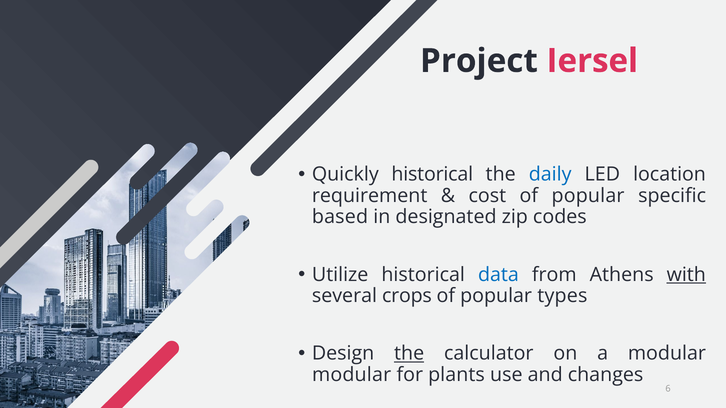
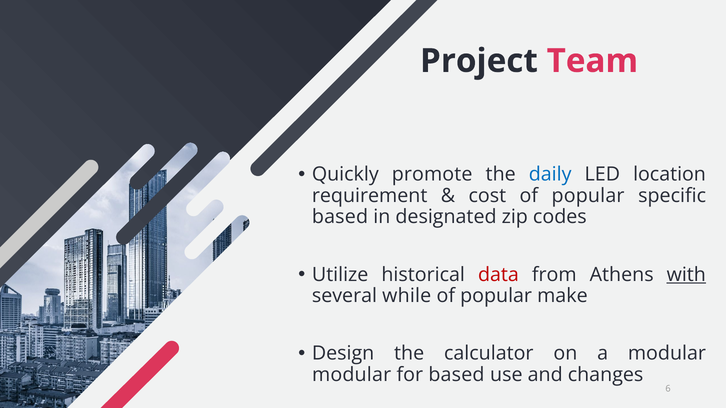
Iersel: Iersel -> Team
Quickly historical: historical -> promote
data colour: blue -> red
crops: crops -> while
types: types -> make
the at (409, 354) underline: present -> none
for plants: plants -> based
